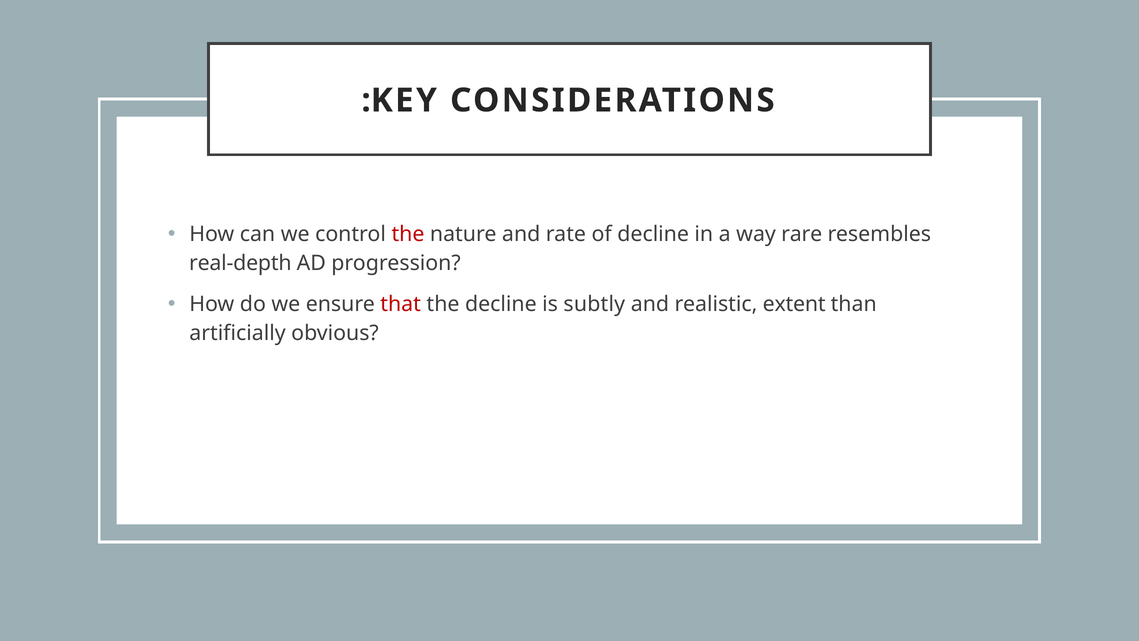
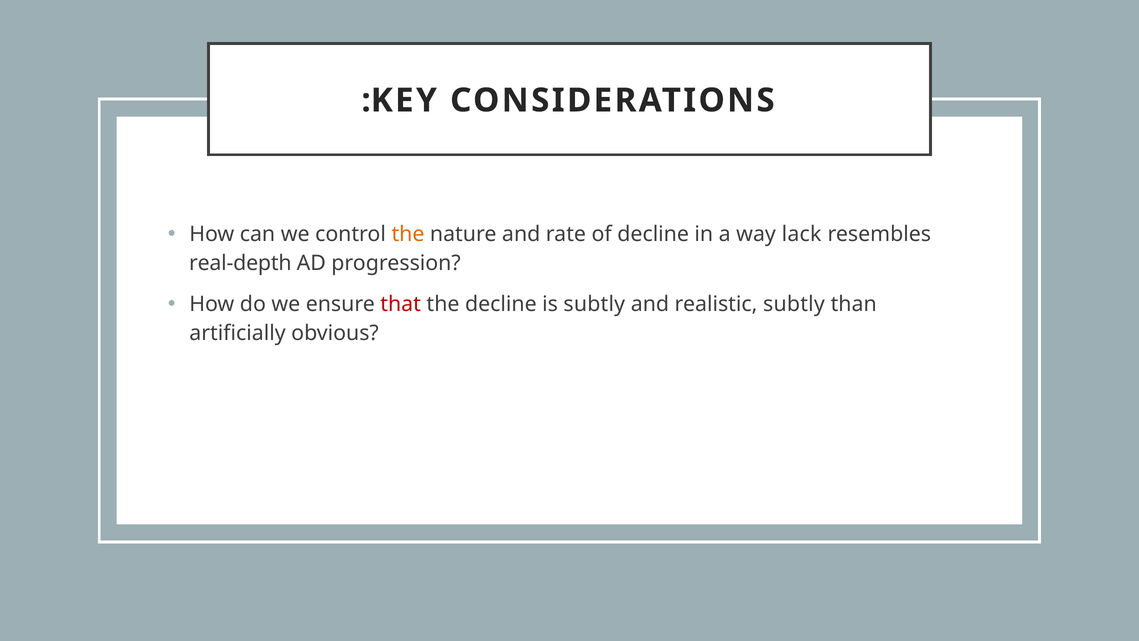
the at (408, 234) colour: red -> orange
rare: rare -> lack
realistic extent: extent -> subtly
